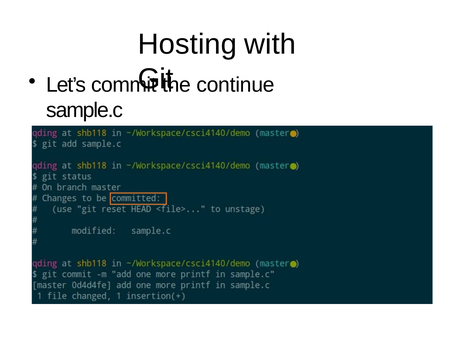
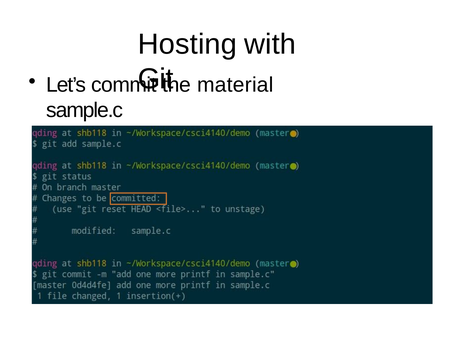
continue: continue -> material
